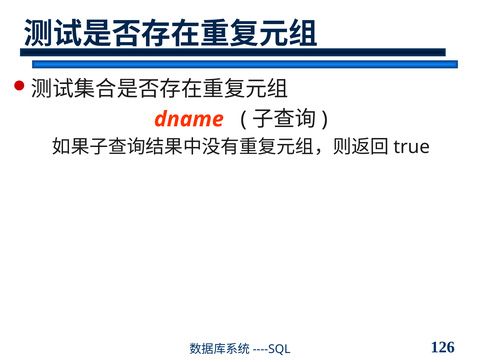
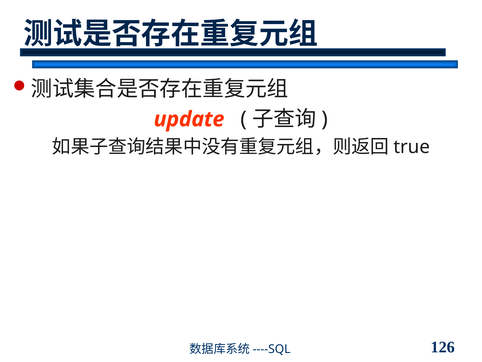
dname: dname -> update
